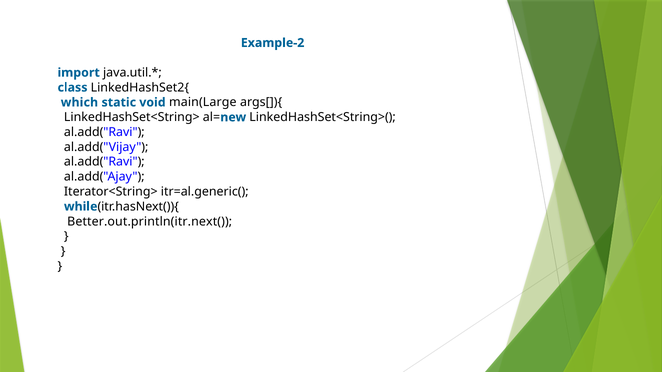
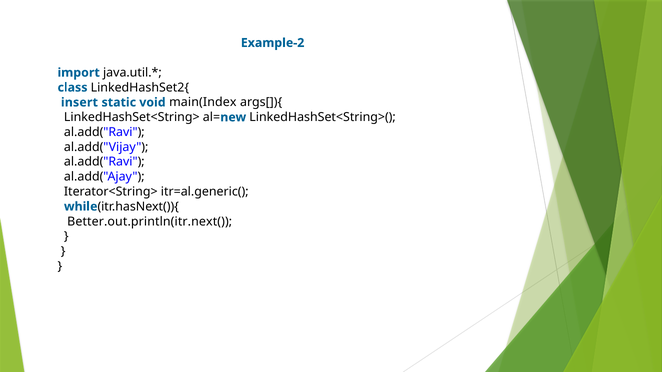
which: which -> insert
main(Large: main(Large -> main(Index
